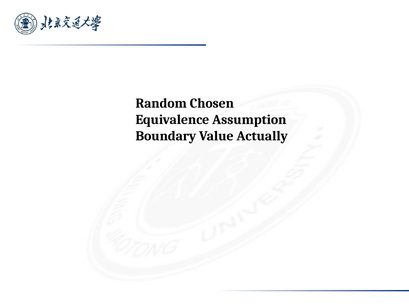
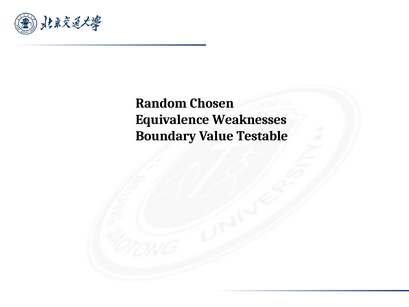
Assumption: Assumption -> Weaknesses
Actually: Actually -> Testable
